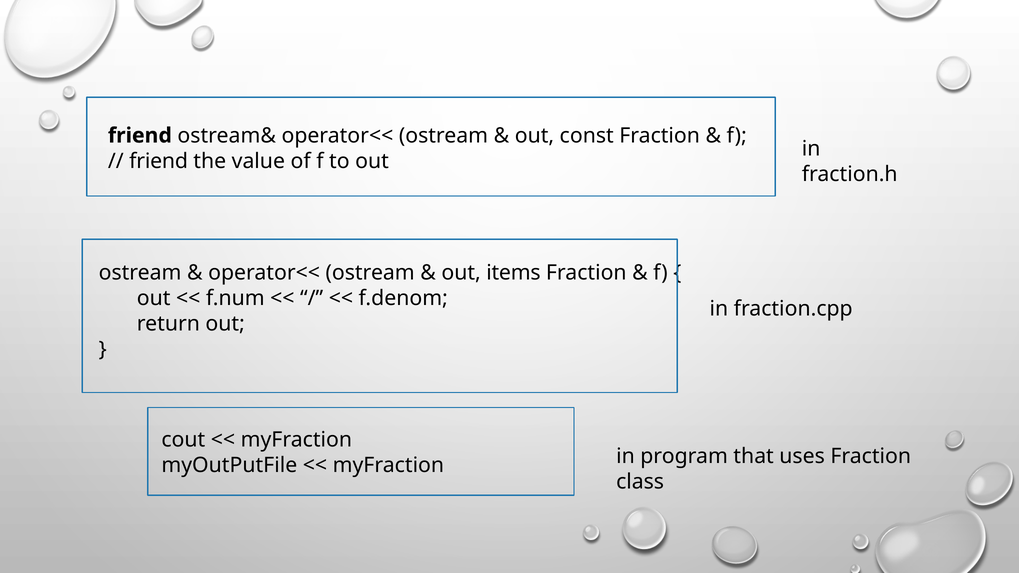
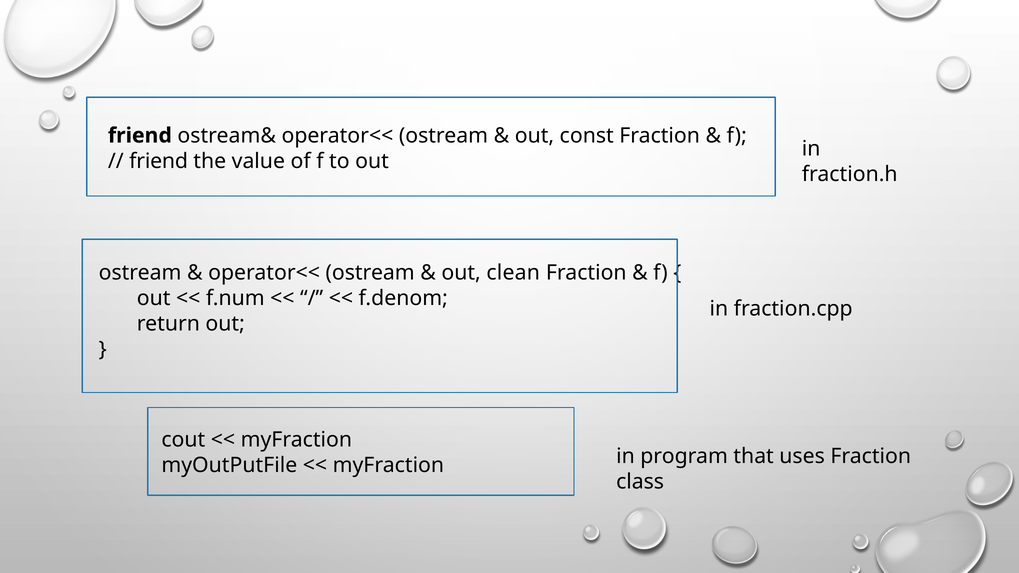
items: items -> clean
